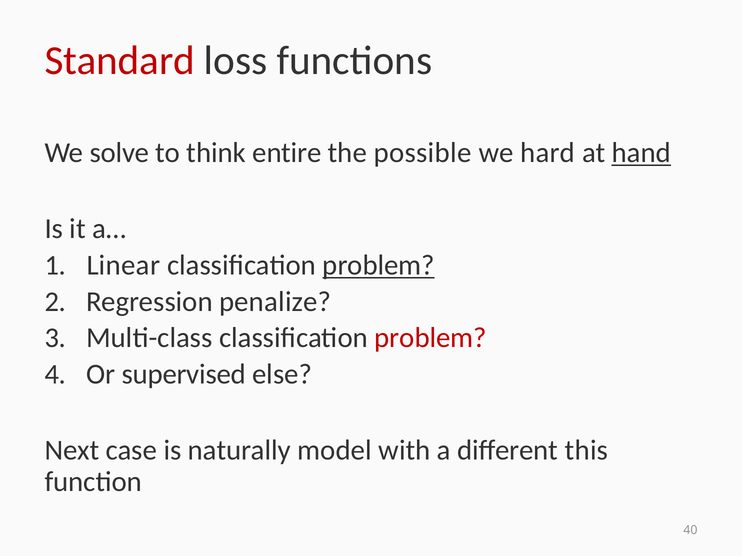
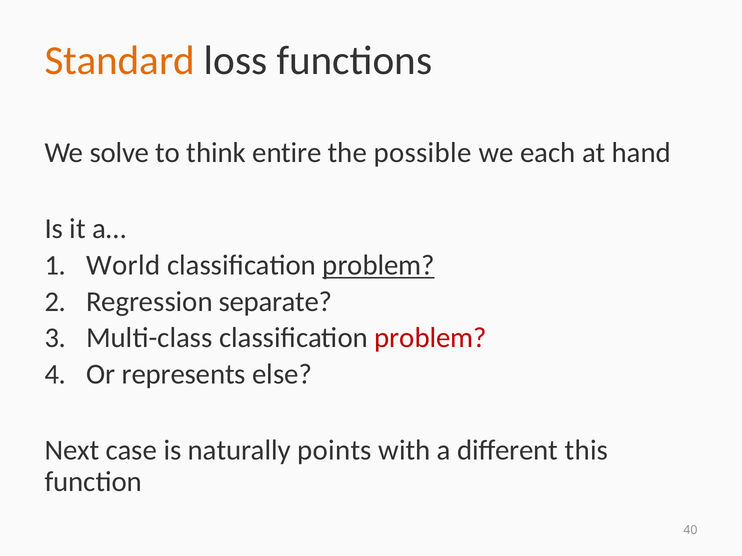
Standard colour: red -> orange
hard: hard -> each
hand underline: present -> none
Linear: Linear -> World
penalize: penalize -> separate
supervised: supervised -> represents
model: model -> points
